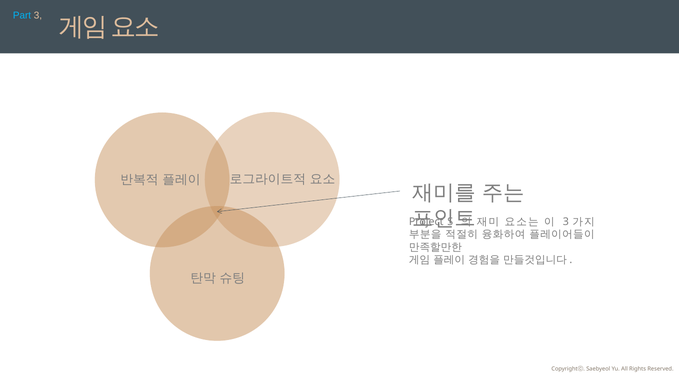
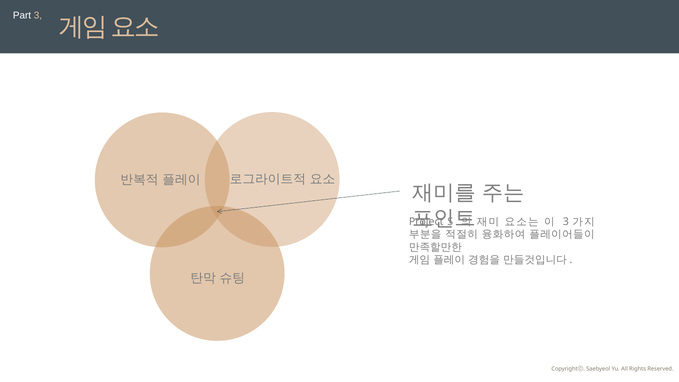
Part colour: light blue -> white
